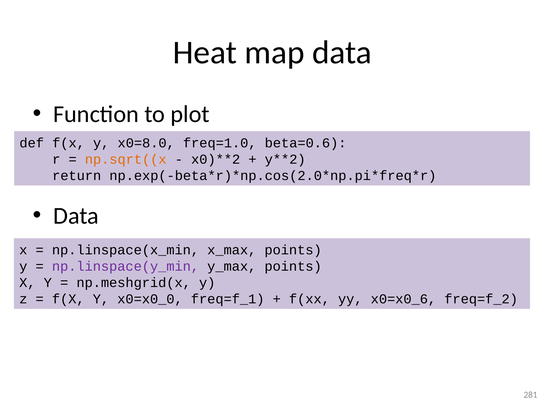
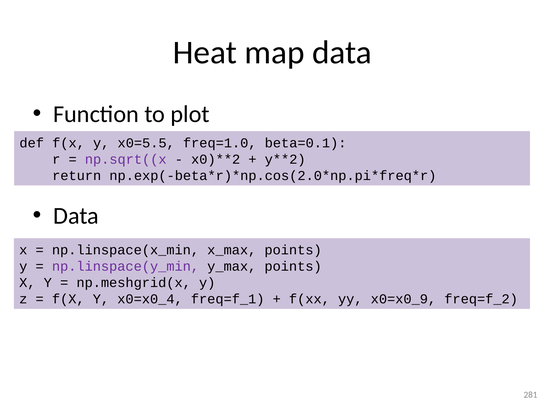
x0=8.0: x0=8.0 -> x0=5.5
beta=0.6: beta=0.6 -> beta=0.1
np.sqrt((x colour: orange -> purple
x0=x0_0: x0=x0_0 -> x0=x0_4
x0=x0_6: x0=x0_6 -> x0=x0_9
